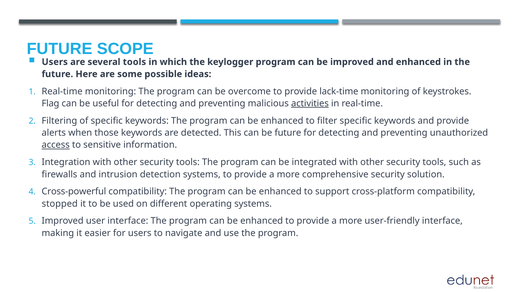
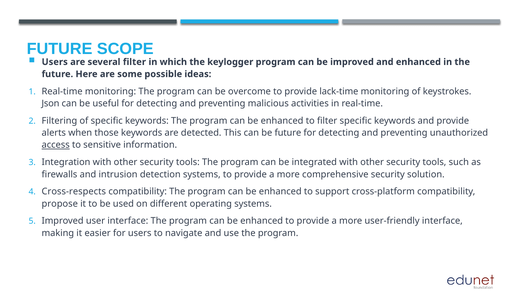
several tools: tools -> filter
Flag: Flag -> Json
activities underline: present -> none
Cross-powerful: Cross-powerful -> Cross-respects
stopped: stopped -> propose
